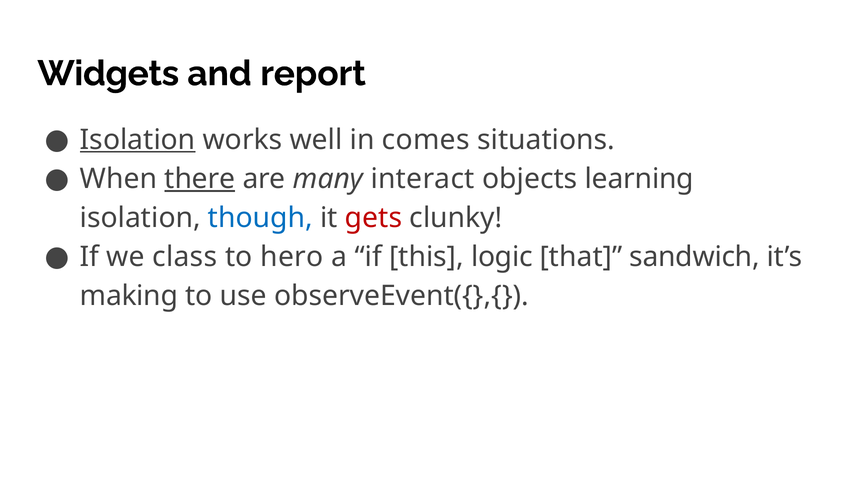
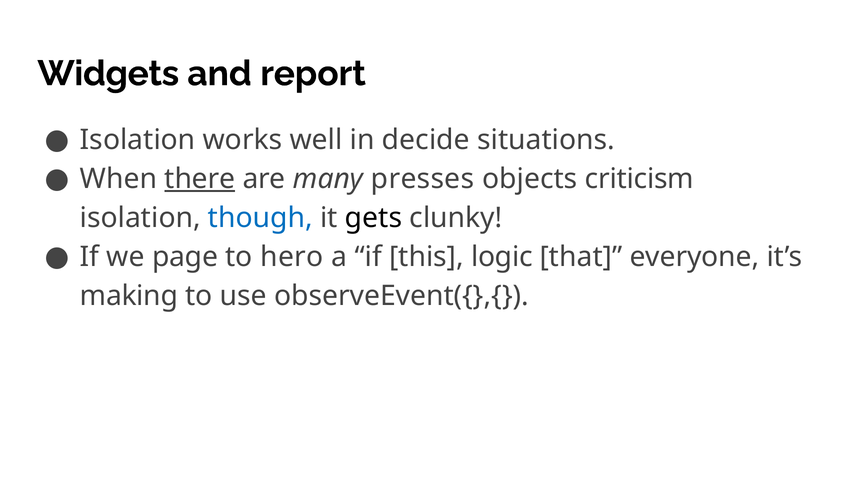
Isolation at (138, 140) underline: present -> none
comes: comes -> decide
interact: interact -> presses
learning: learning -> criticism
gets colour: red -> black
class: class -> page
sandwich: sandwich -> everyone
